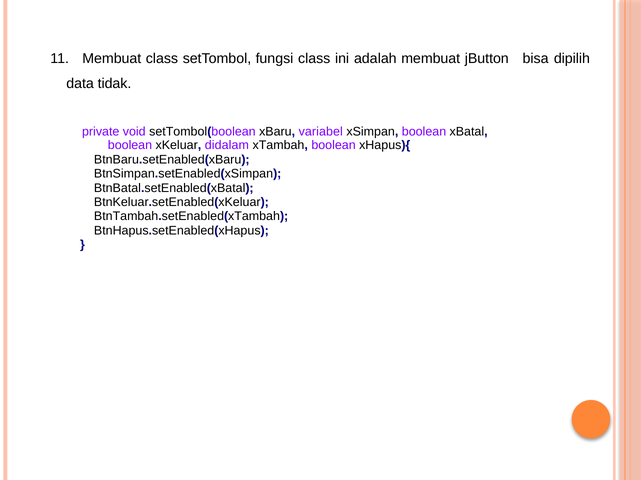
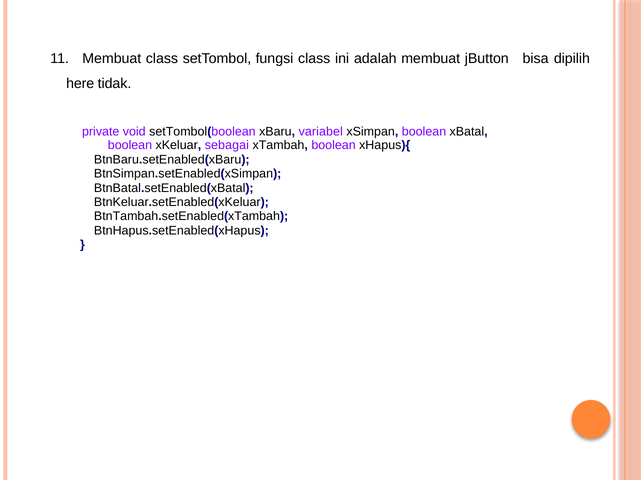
data: data -> here
didalam: didalam -> sebagai
